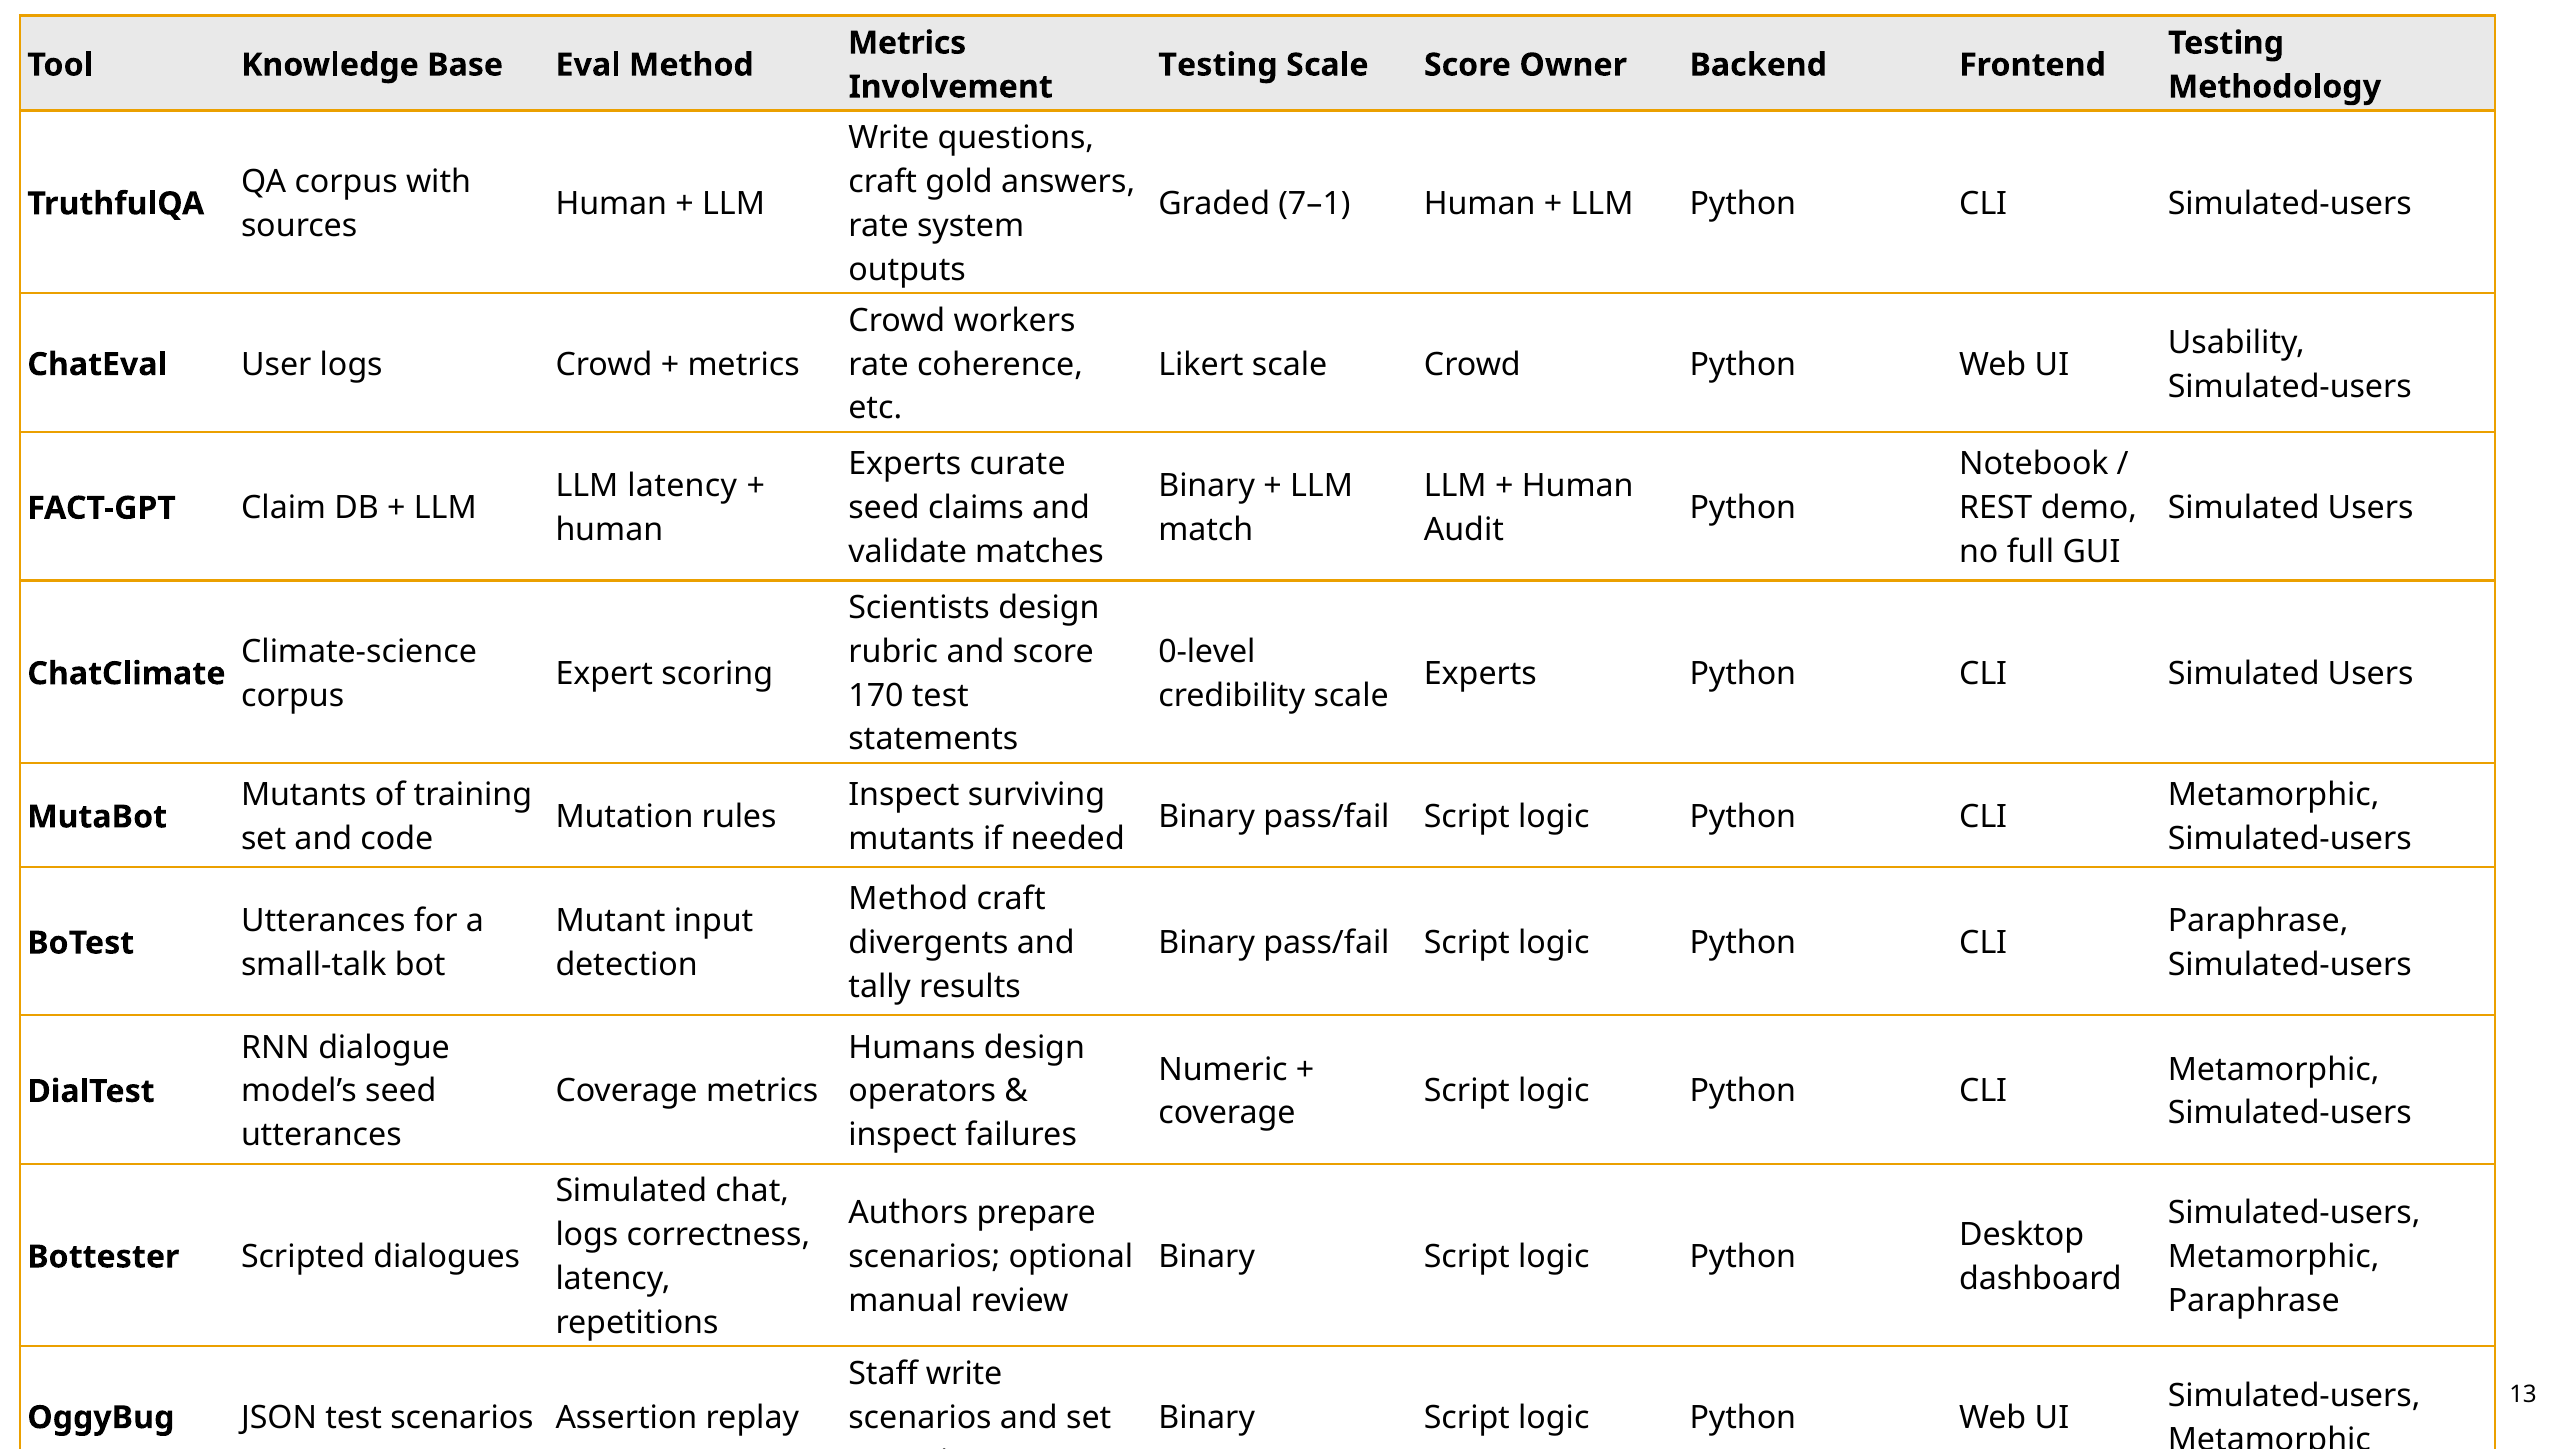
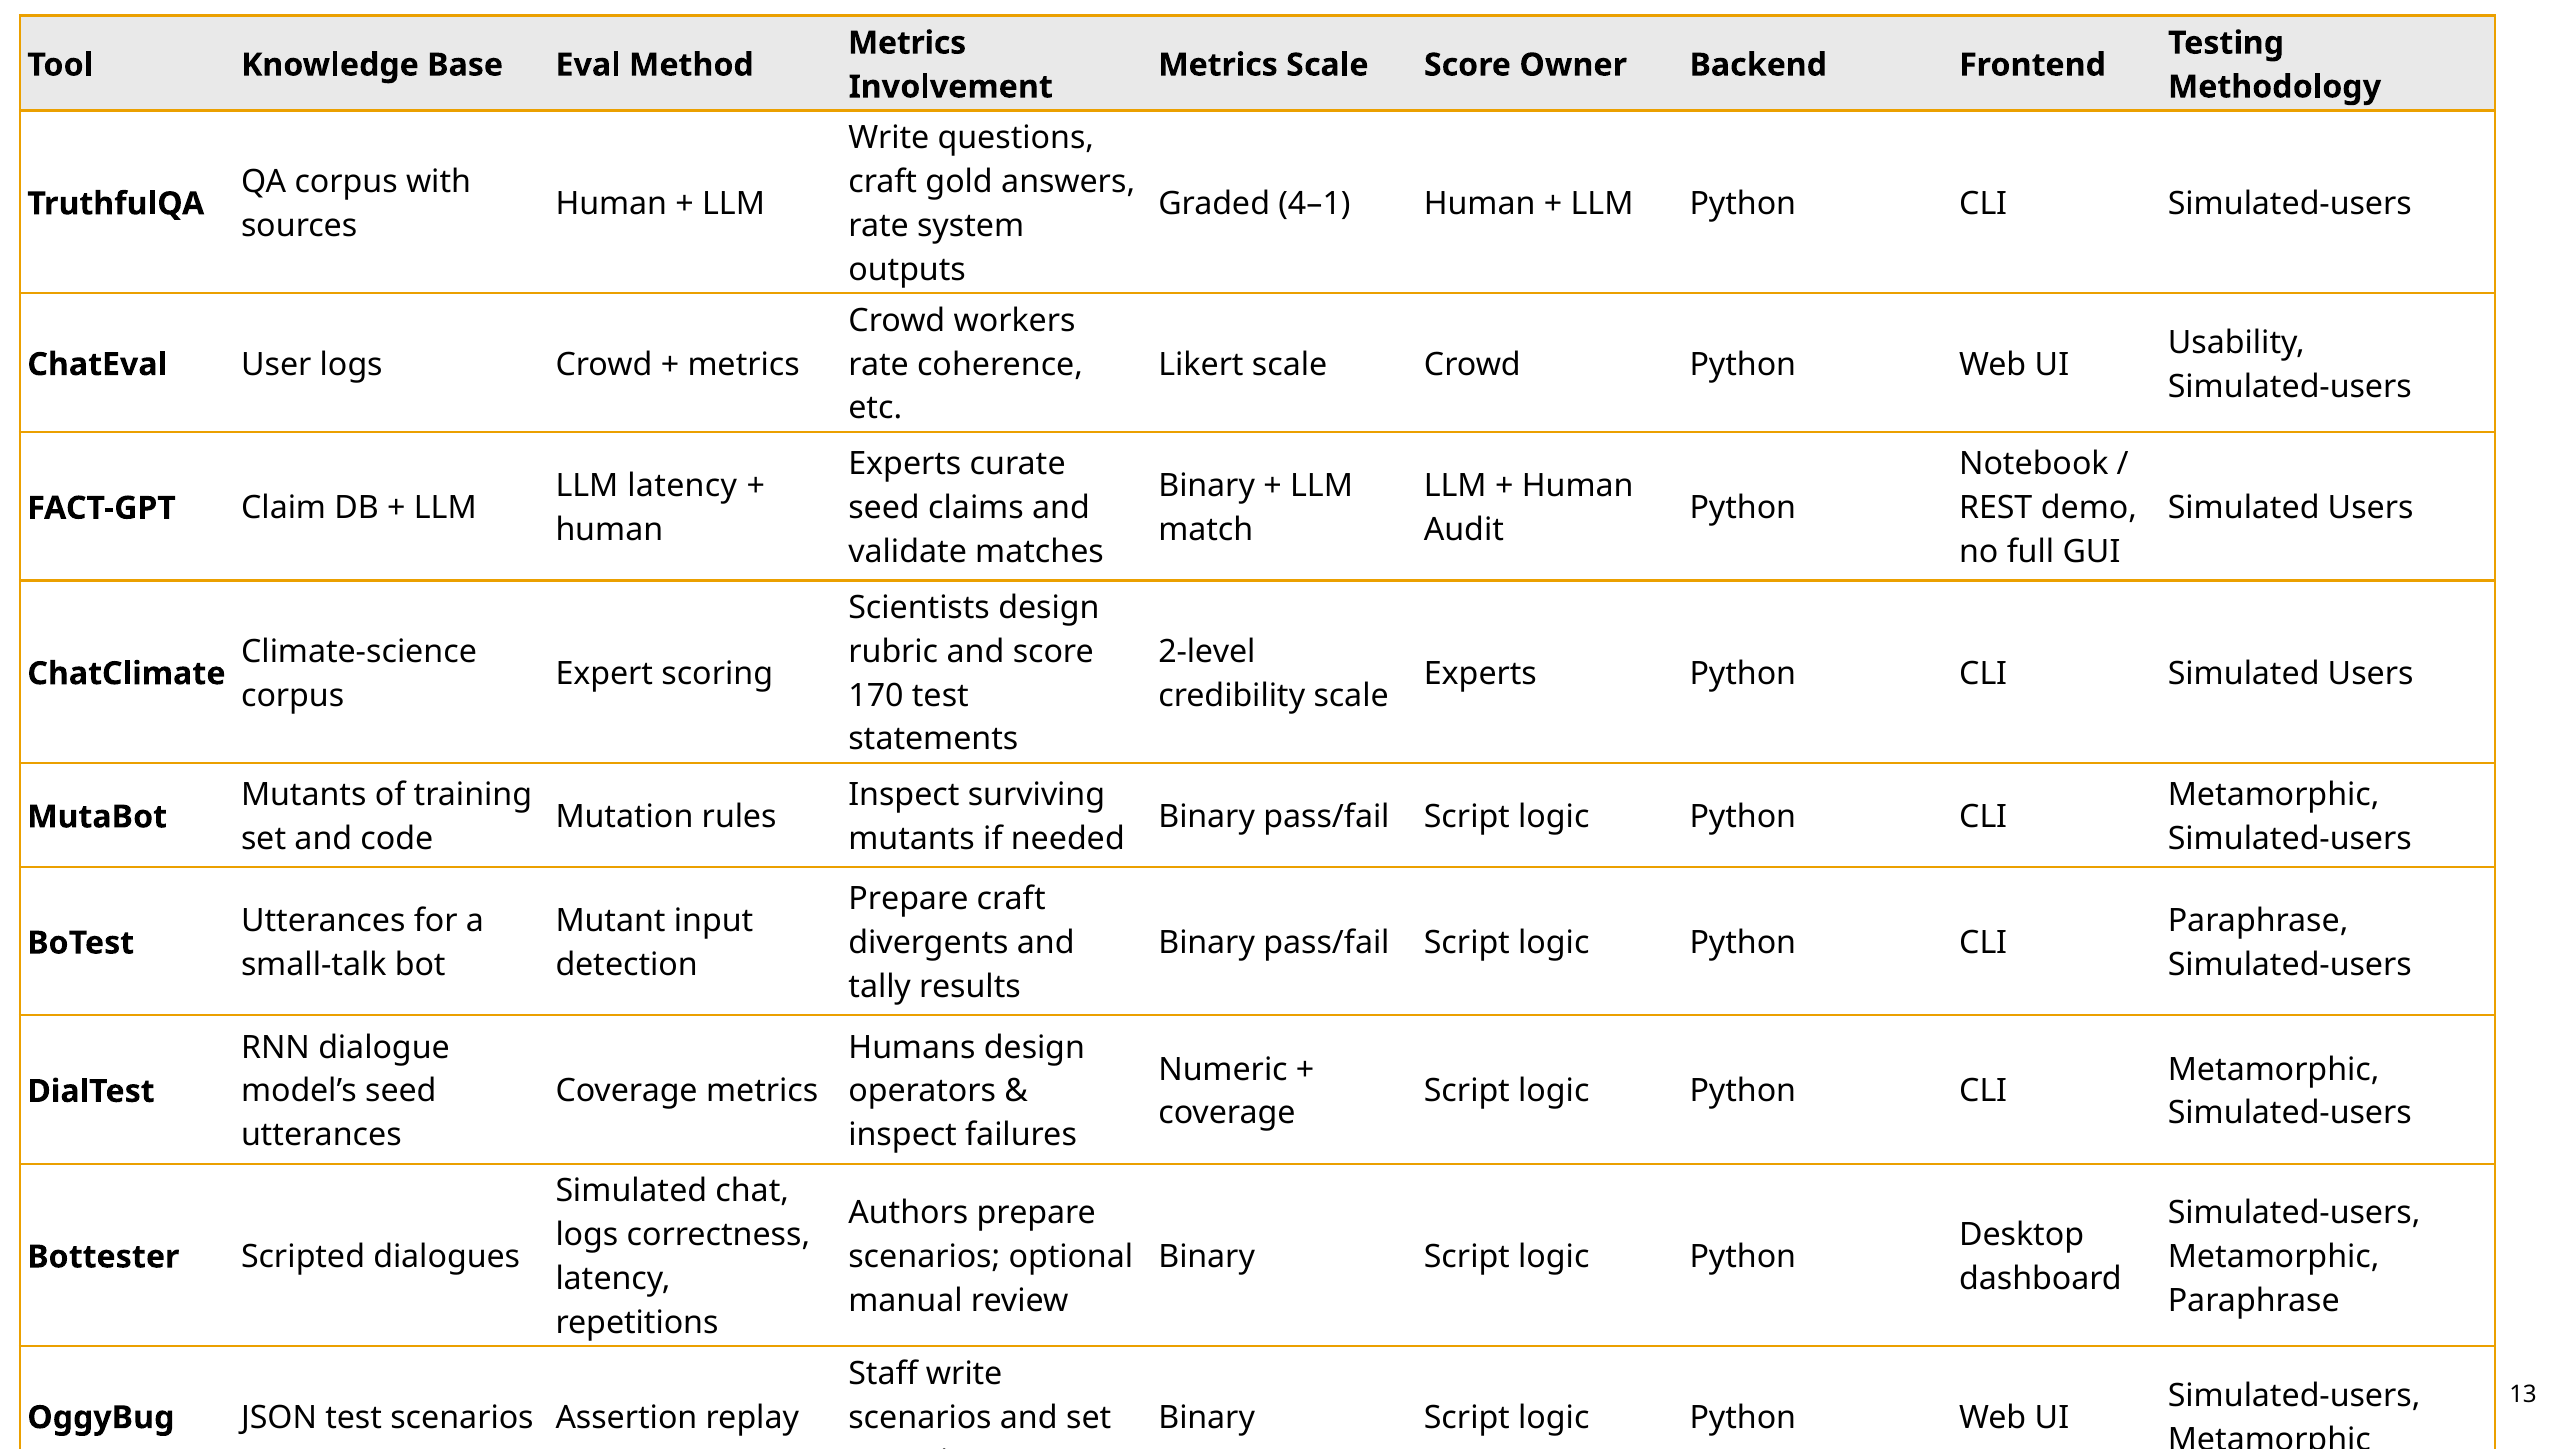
Testing at (1218, 65): Testing -> Metrics
7–1: 7–1 -> 4–1
0-level: 0-level -> 2-level
Method at (908, 899): Method -> Prepare
